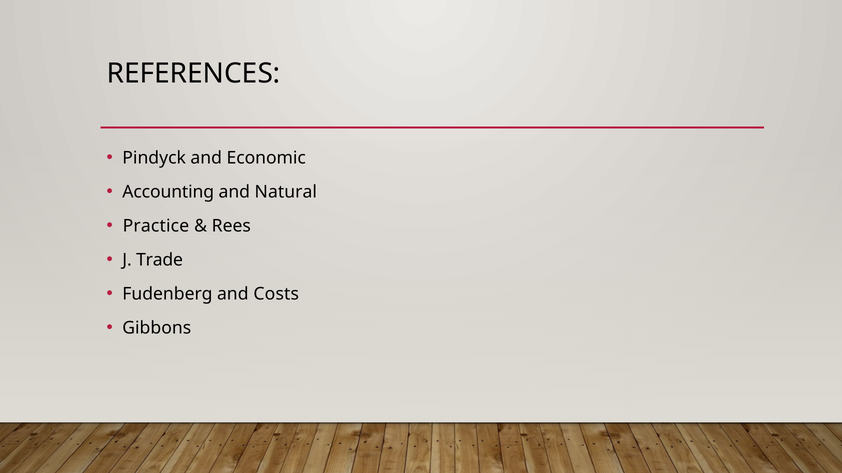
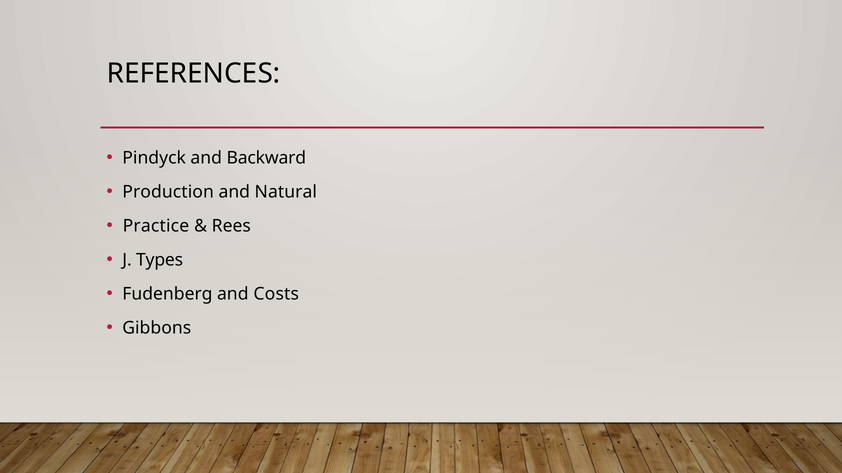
Economic: Economic -> Backward
Accounting: Accounting -> Production
Trade: Trade -> Types
